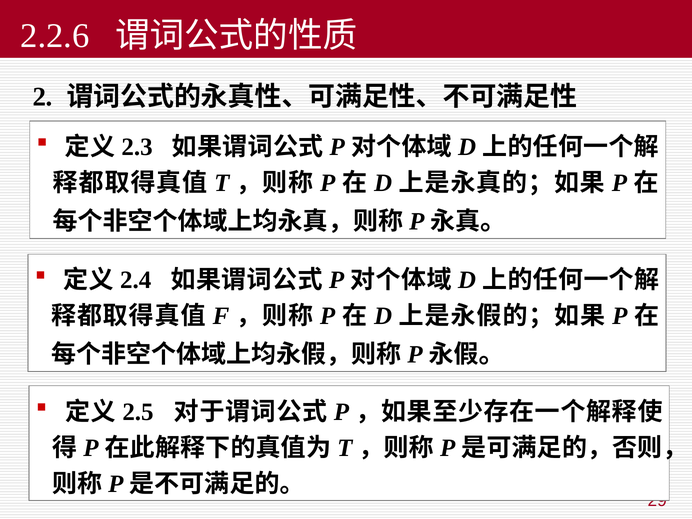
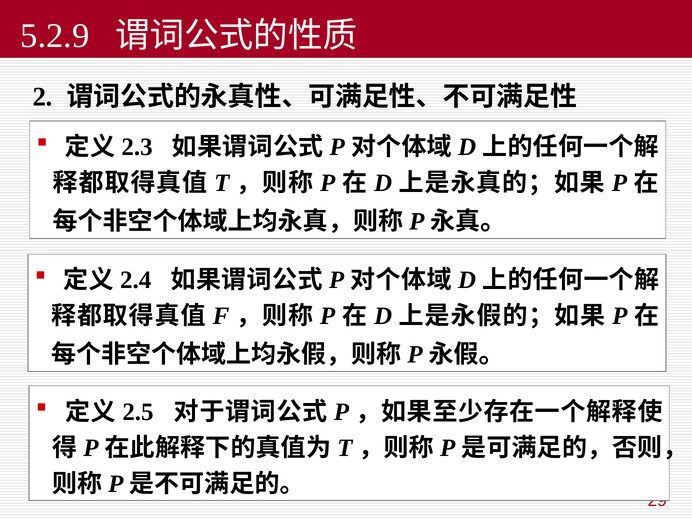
2.2.6: 2.2.6 -> 5.2.9
